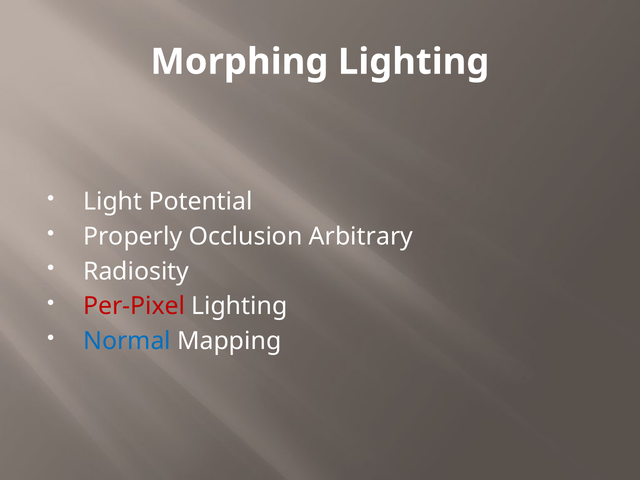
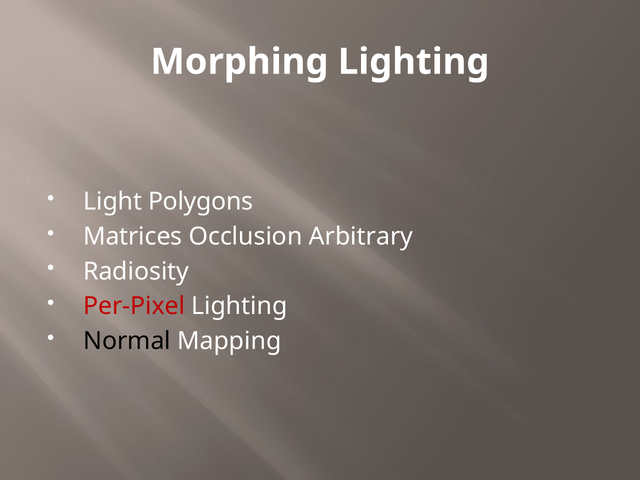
Potential: Potential -> Polygons
Properly: Properly -> Matrices
Normal colour: blue -> black
